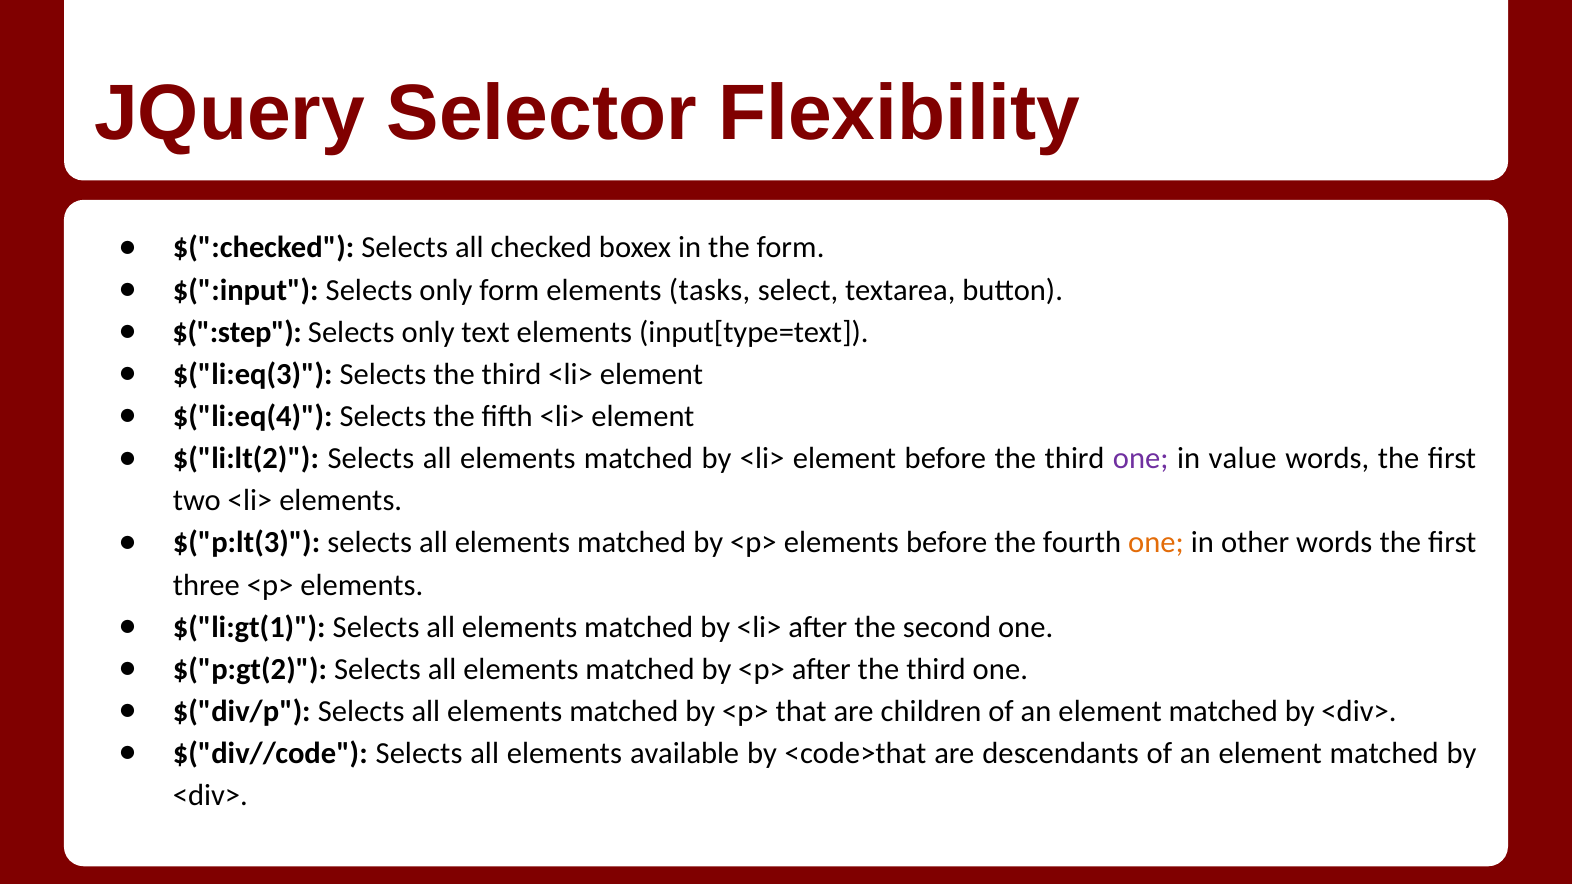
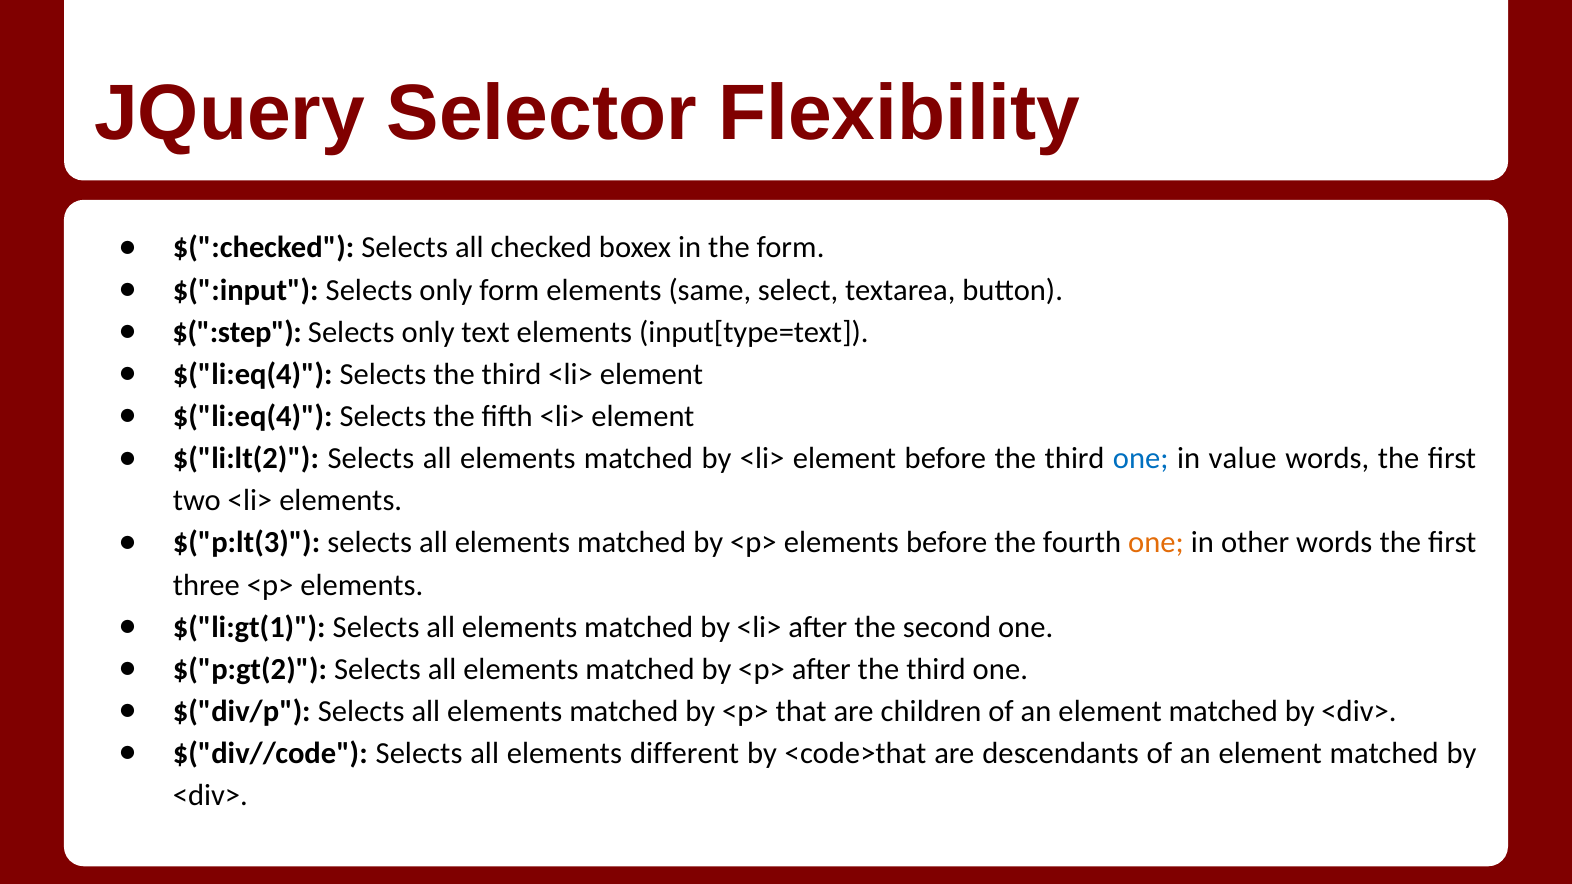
tasks: tasks -> same
$("li:eq(3 at (253, 374): $("li:eq(3 -> $("li:eq(4
one at (1141, 459) colour: purple -> blue
available: available -> different
